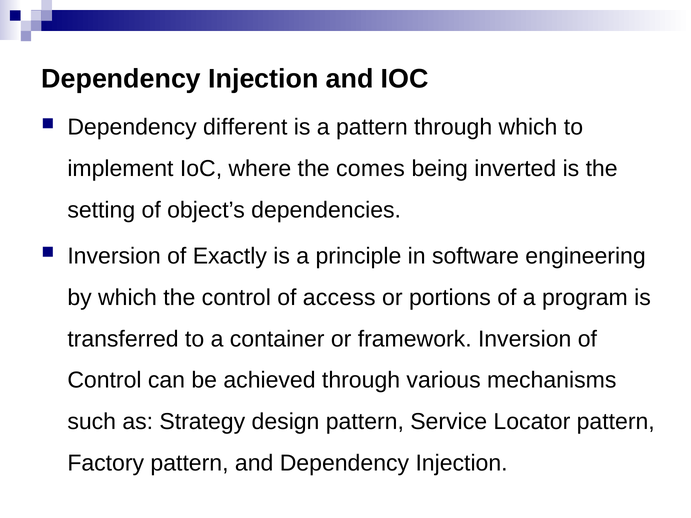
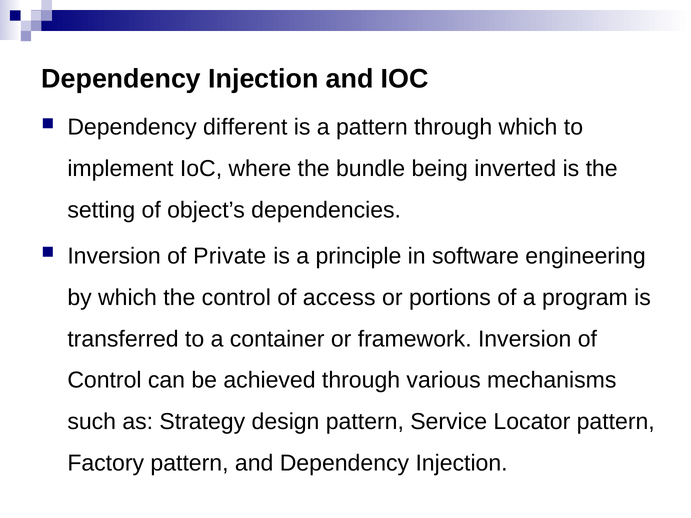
comes: comes -> bundle
Exactly: Exactly -> Private
